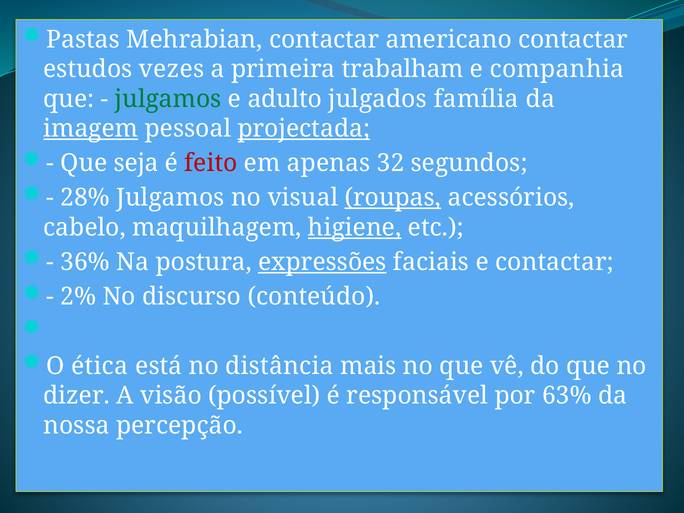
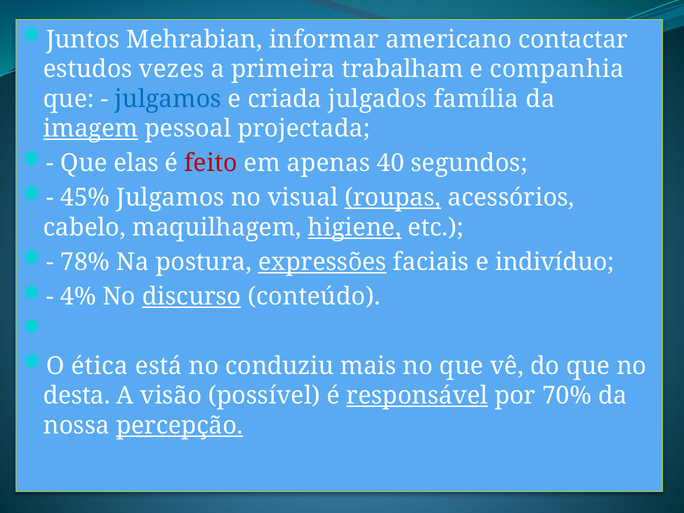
Pastas: Pastas -> Juntos
Mehrabian contactar: contactar -> informar
julgamos at (168, 99) colour: green -> blue
adulto: adulto -> criada
projectada underline: present -> none
seja: seja -> elas
32: 32 -> 40
28%: 28% -> 45%
36%: 36% -> 78%
e contactar: contactar -> indivíduo
2%: 2% -> 4%
discurso underline: none -> present
distância: distância -> conduziu
dizer: dizer -> desta
responsável underline: none -> present
63%: 63% -> 70%
percepção underline: none -> present
